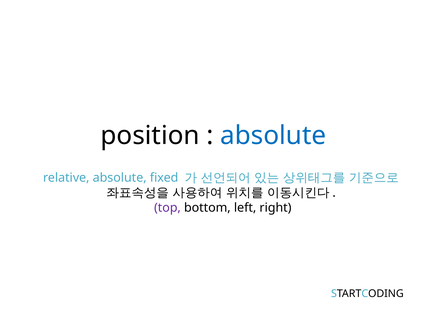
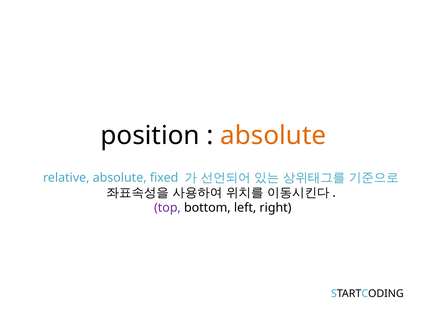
absolute at (273, 136) colour: blue -> orange
